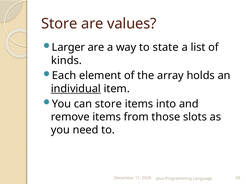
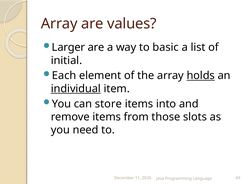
Store at (59, 24): Store -> Array
state: state -> basic
kinds: kinds -> initial
holds underline: none -> present
